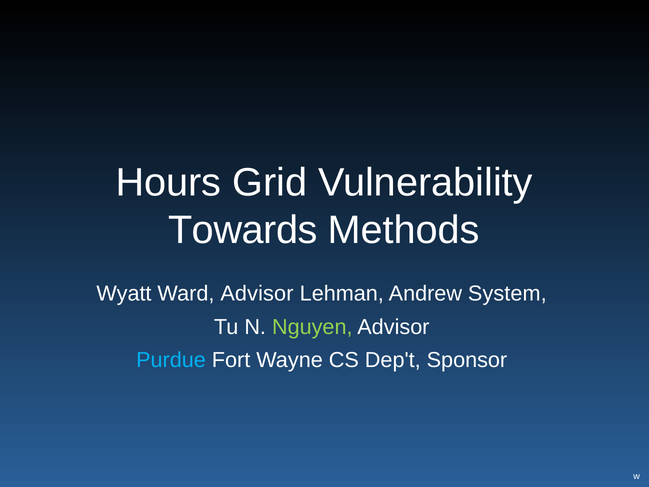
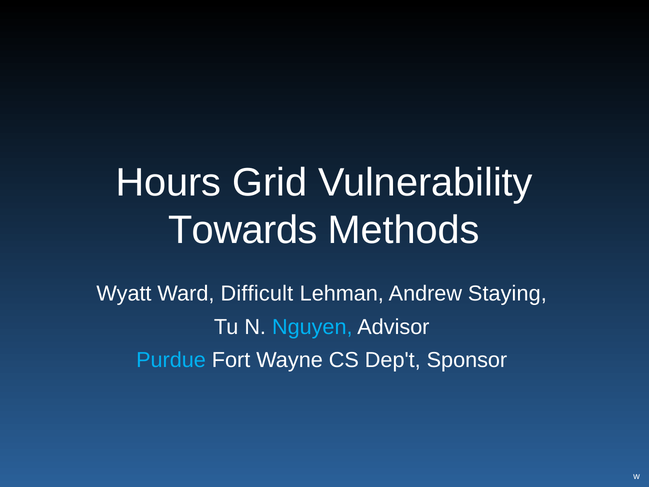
Ward Advisor: Advisor -> Difficult
System: System -> Staying
Nguyen colour: light green -> light blue
